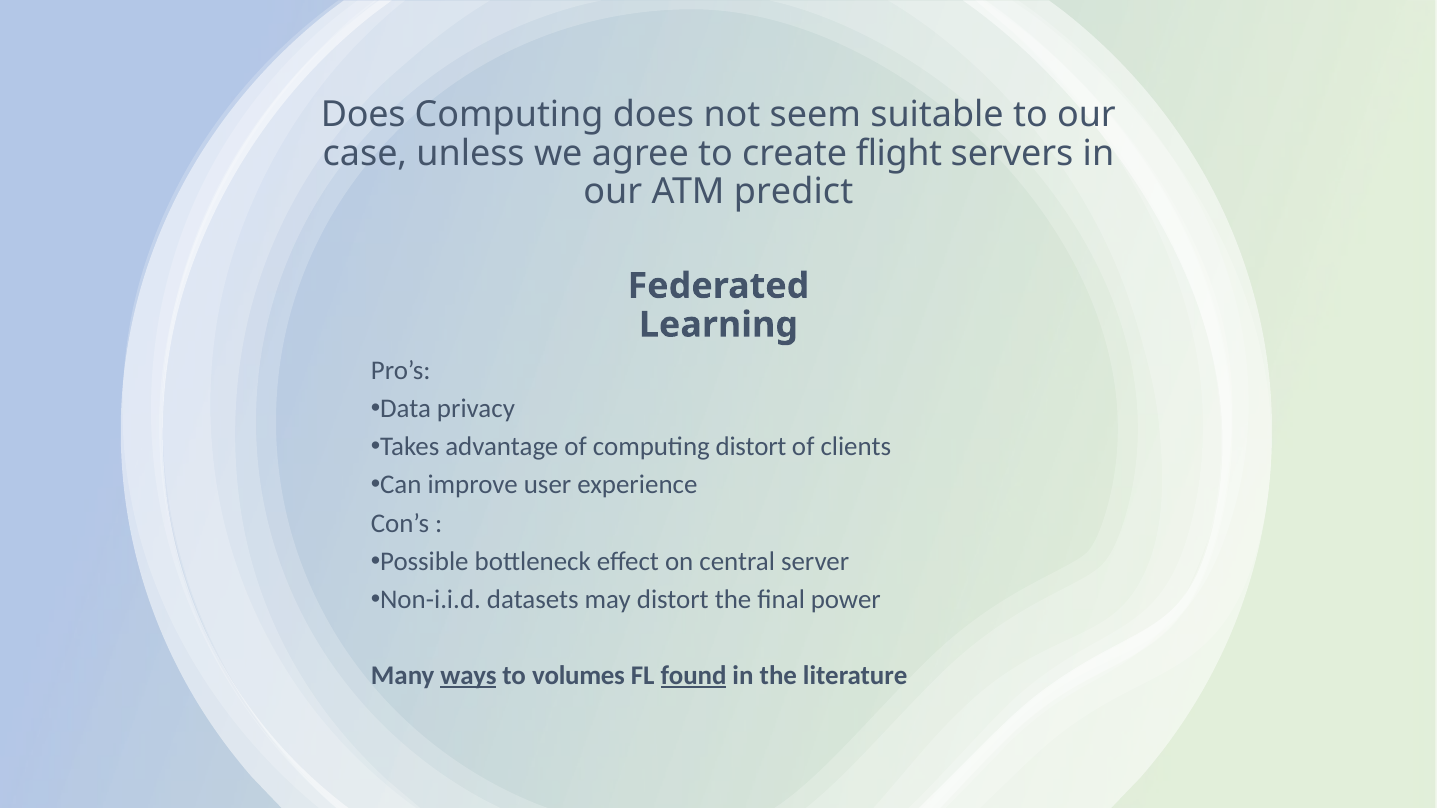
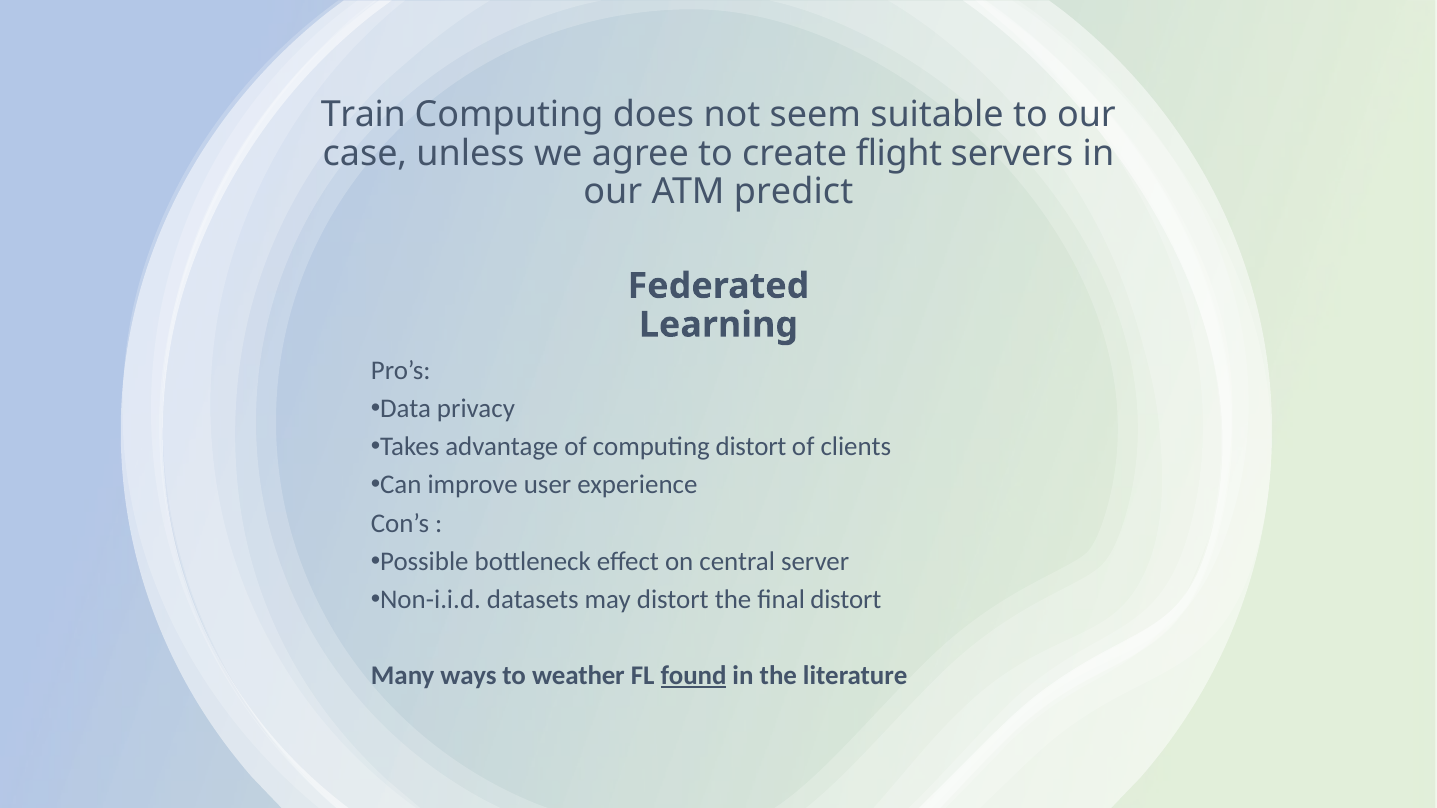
Does at (363, 114): Does -> Train
final power: power -> distort
ways underline: present -> none
volumes: volumes -> weather
